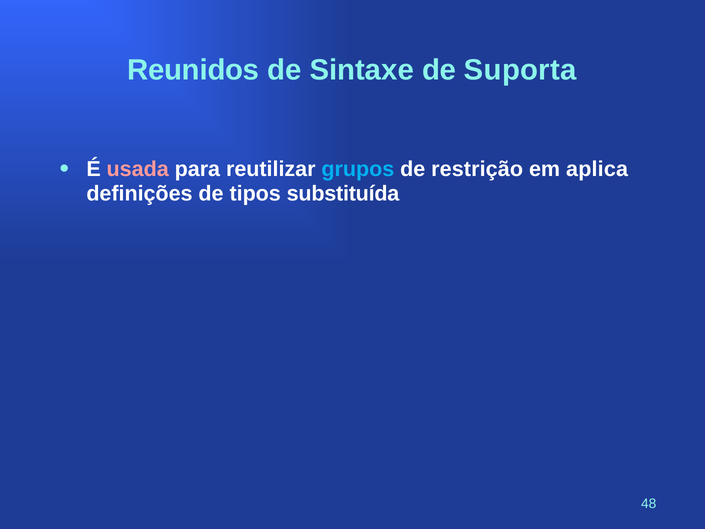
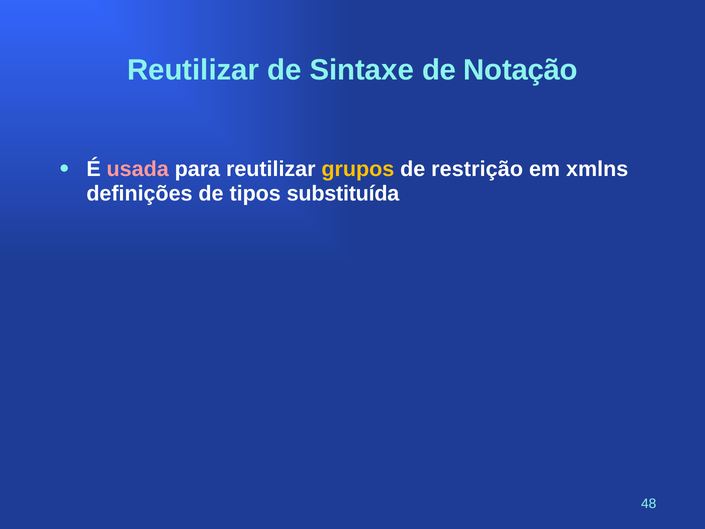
Reunidos at (193, 70): Reunidos -> Reutilizar
Suporta: Suporta -> Notação
grupos colour: light blue -> yellow
aplica: aplica -> xmlns
